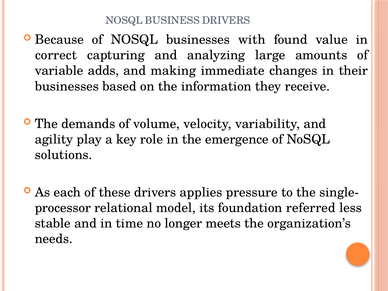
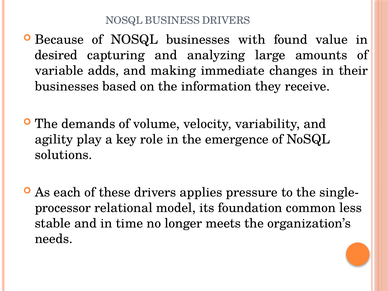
correct: correct -> desired
referred: referred -> common
